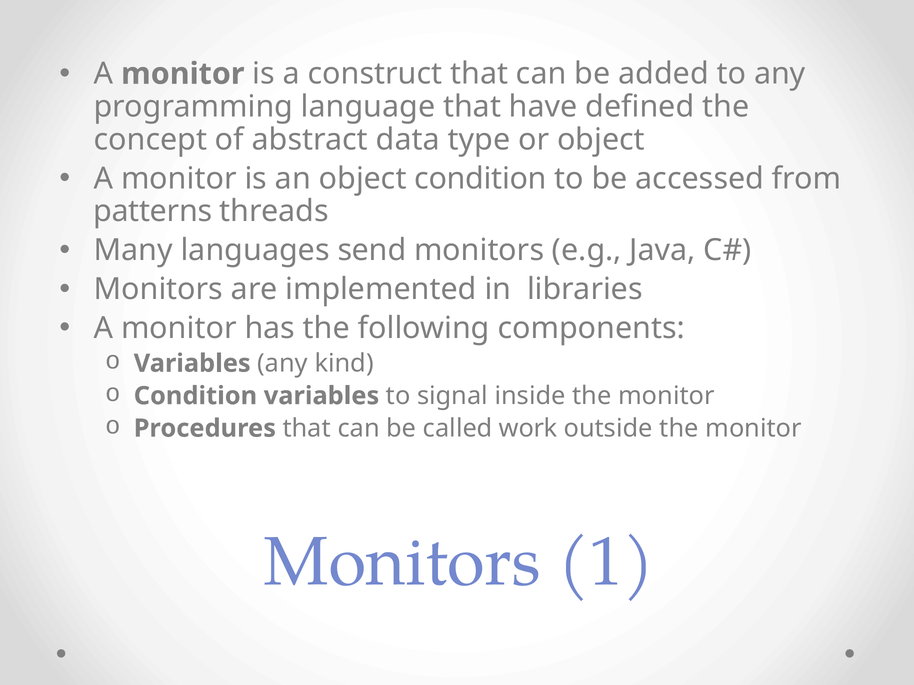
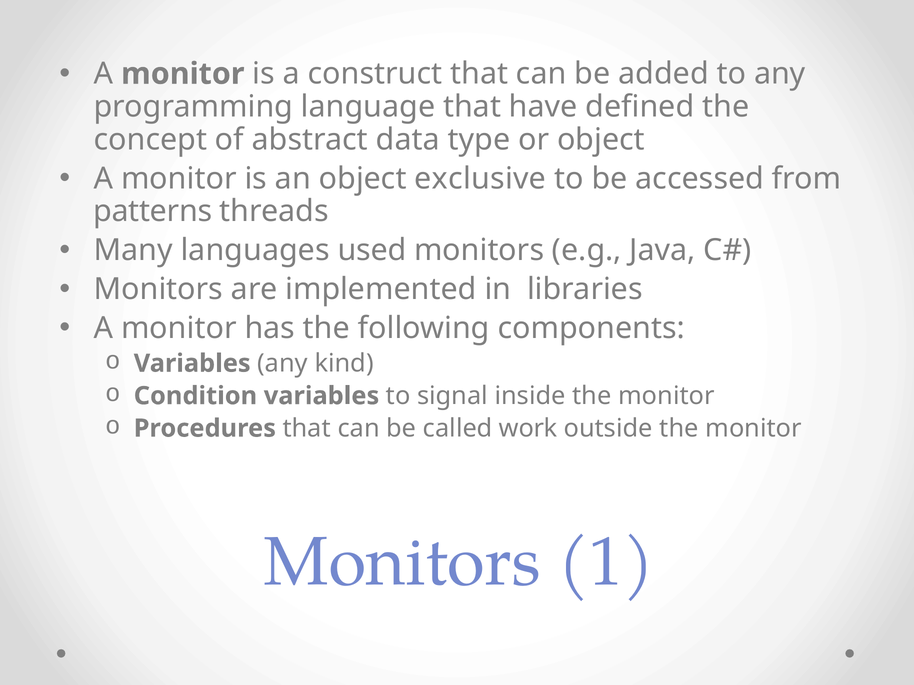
object condition: condition -> exclusive
send: send -> used
